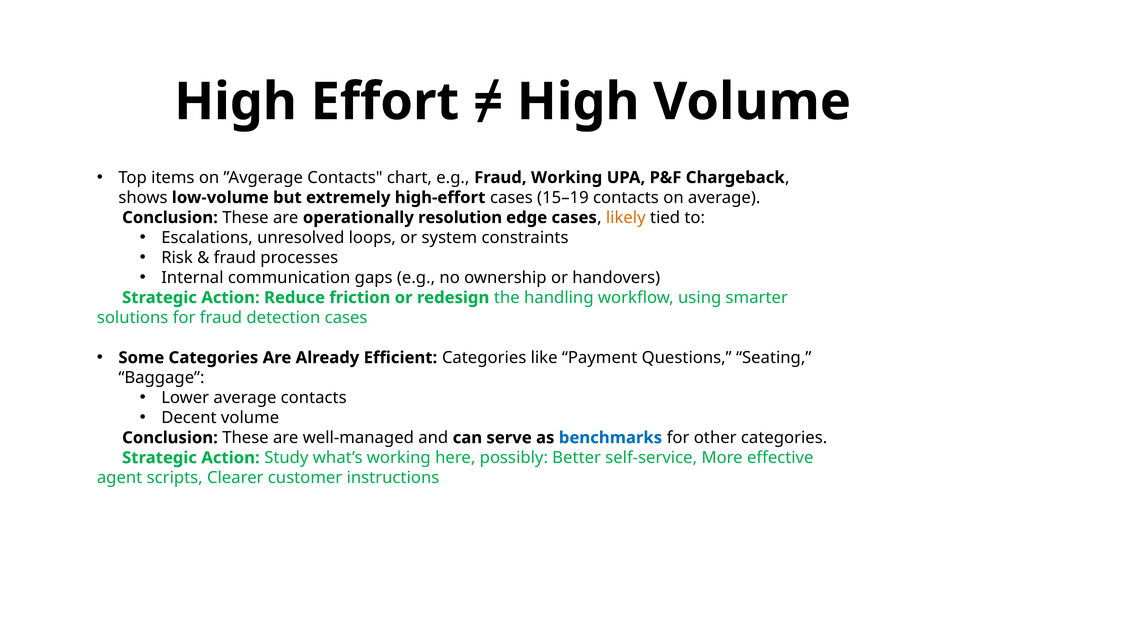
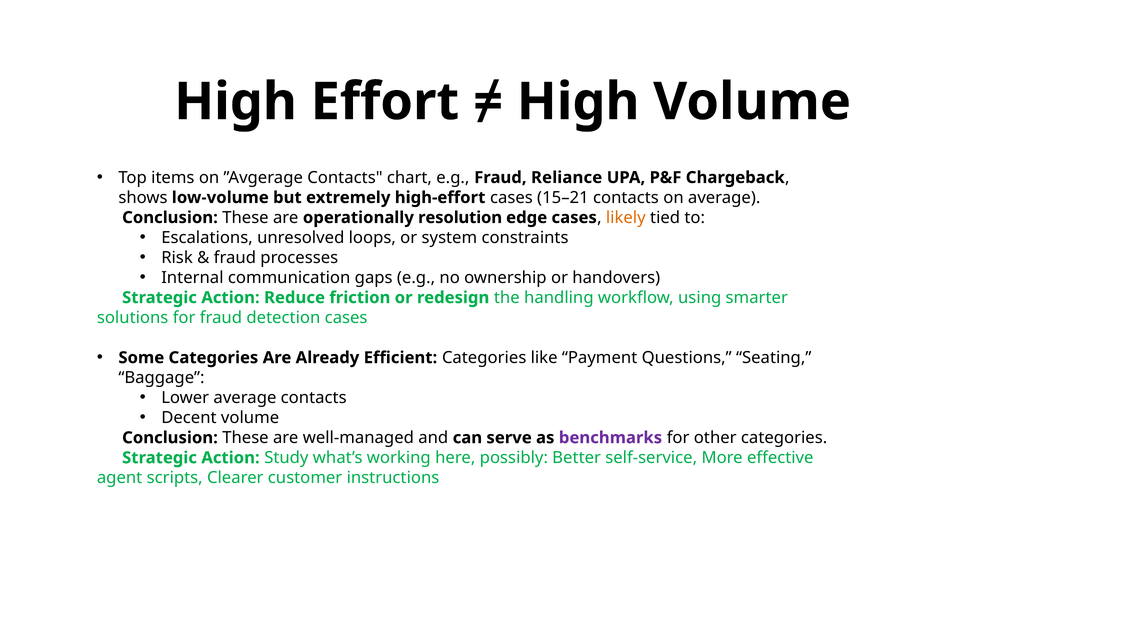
Fraud Working: Working -> Reliance
15–19: 15–19 -> 15–21
benchmarks colour: blue -> purple
